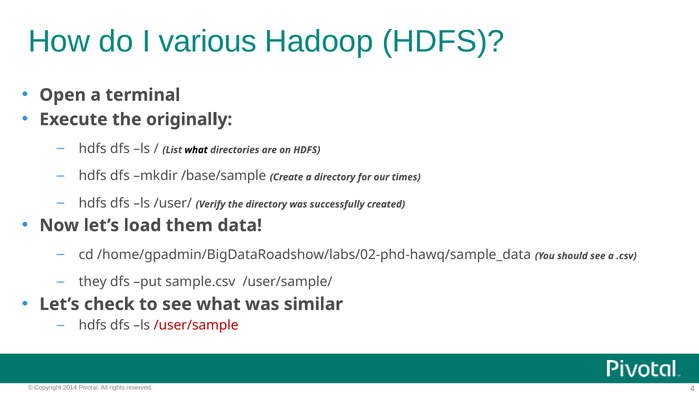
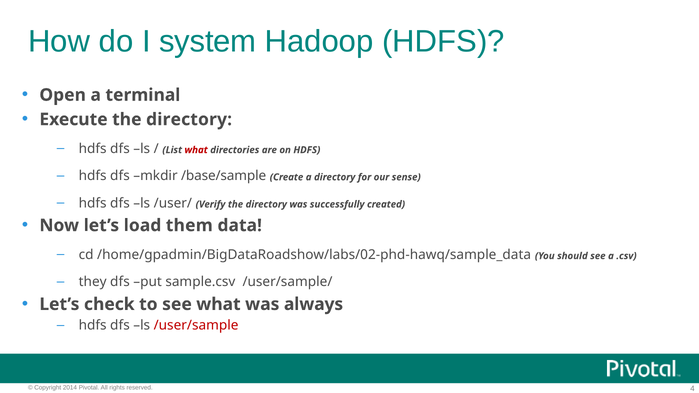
various: various -> system
Execute the originally: originally -> directory
what at (196, 150) colour: black -> red
times: times -> sense
similar: similar -> always
